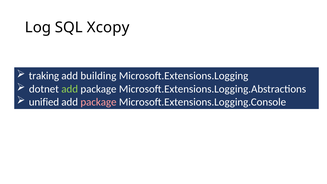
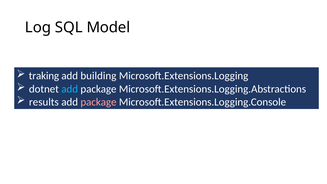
Xcopy: Xcopy -> Model
add at (70, 89) colour: light green -> light blue
unified: unified -> results
